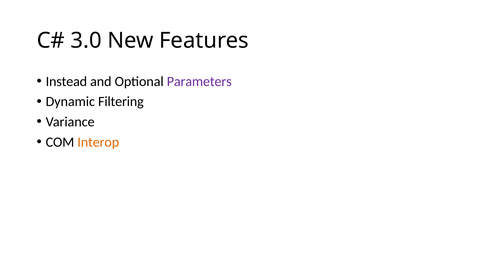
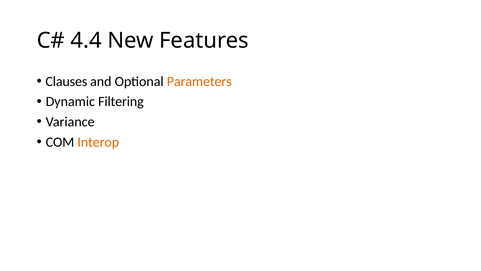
3.0: 3.0 -> 4.4
Instead: Instead -> Clauses
Parameters colour: purple -> orange
